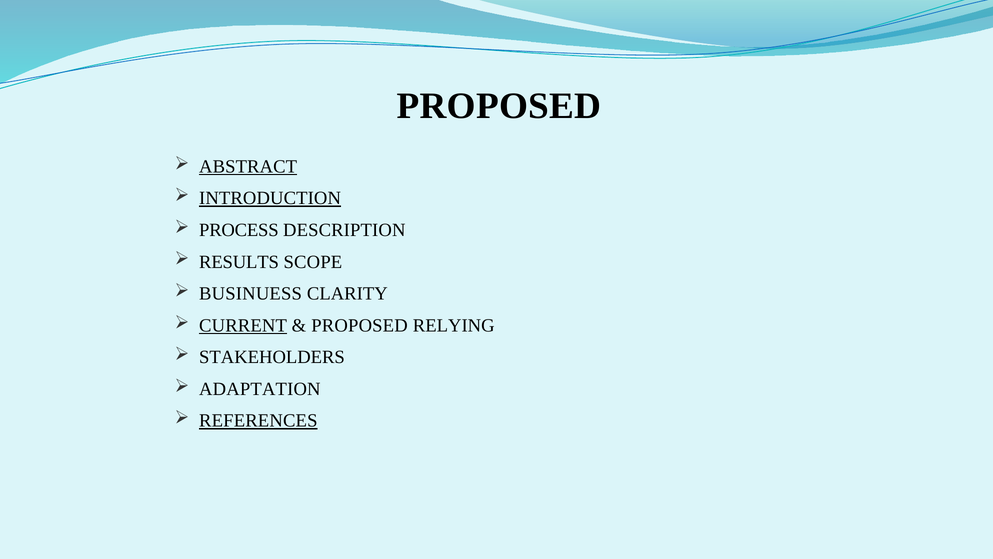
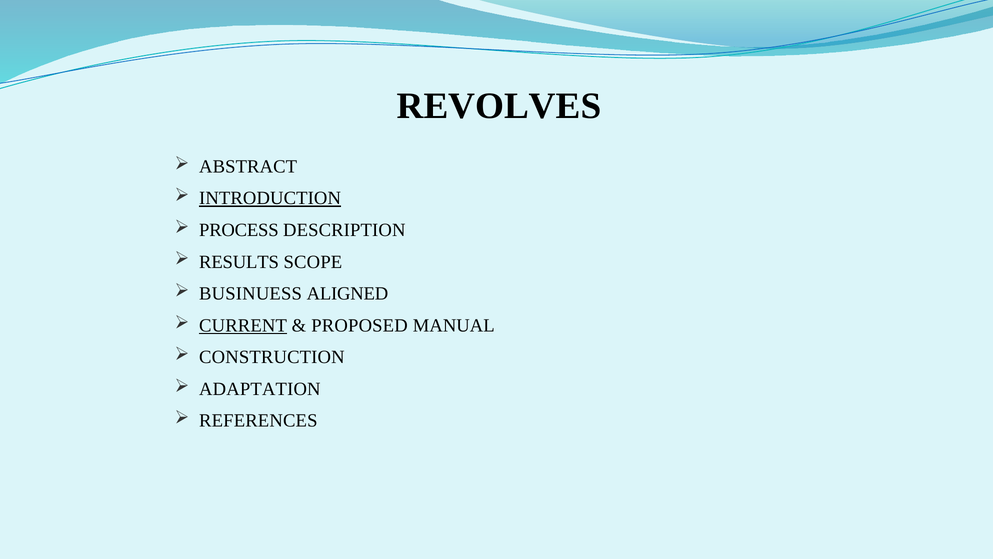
PROPOSED at (499, 106): PROPOSED -> REVOLVES
ABSTRACT underline: present -> none
CLARITY: CLARITY -> ALIGNED
RELYING: RELYING -> MANUAL
STAKEHOLDERS: STAKEHOLDERS -> CONSTRUCTION
REFERENCES underline: present -> none
